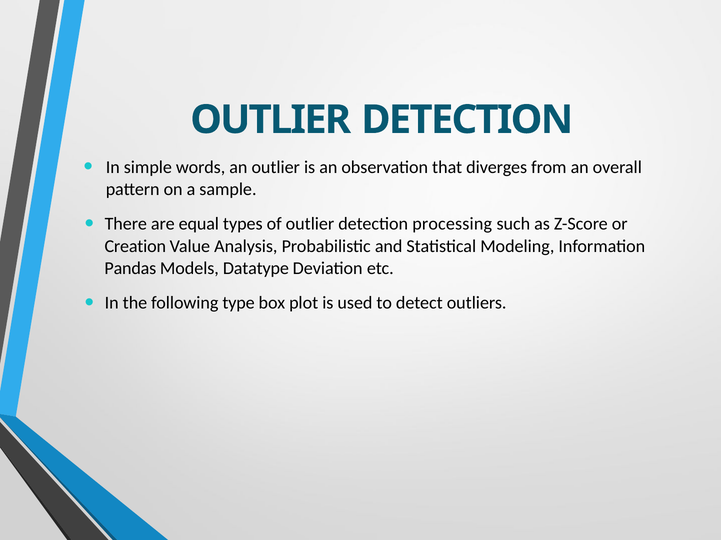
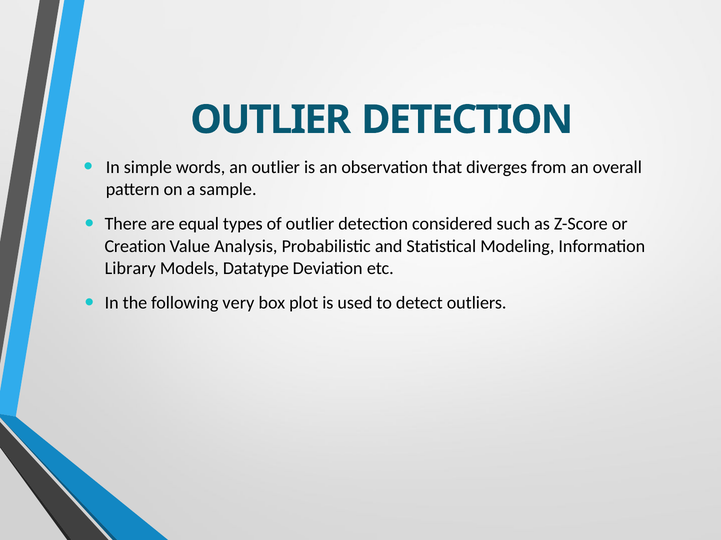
processing: processing -> considered
Pandas: Pandas -> Library
type: type -> very
